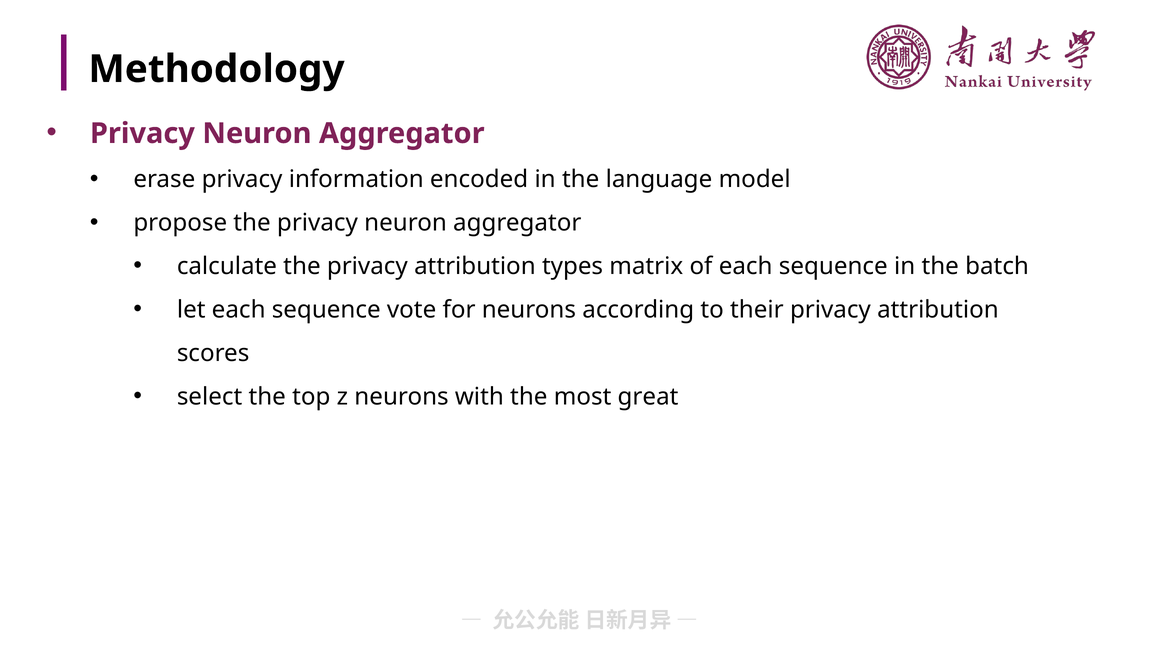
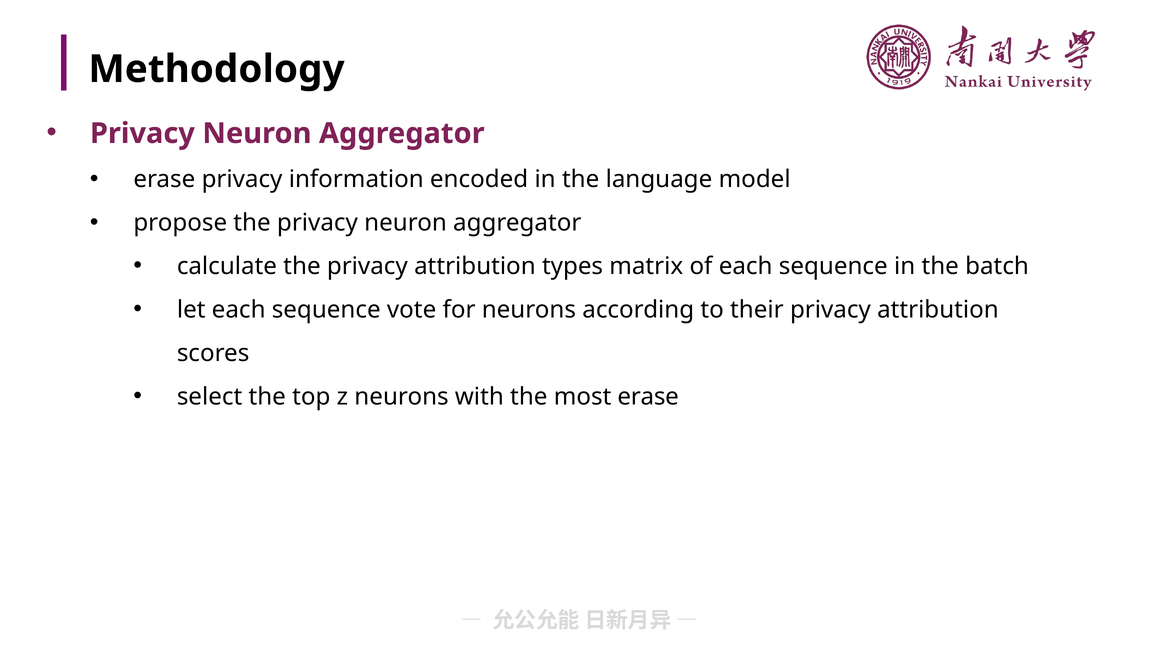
most great: great -> erase
